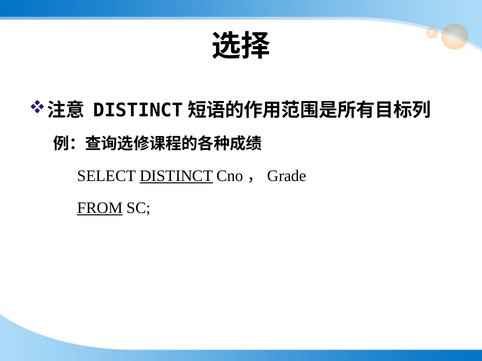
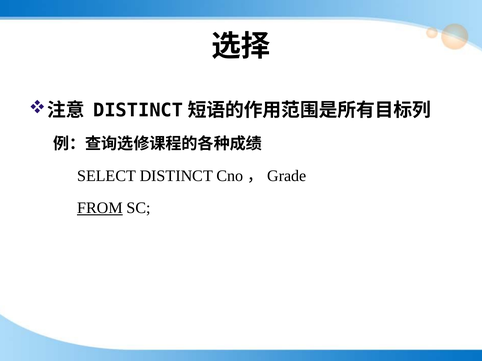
DISTINCT underline: present -> none
